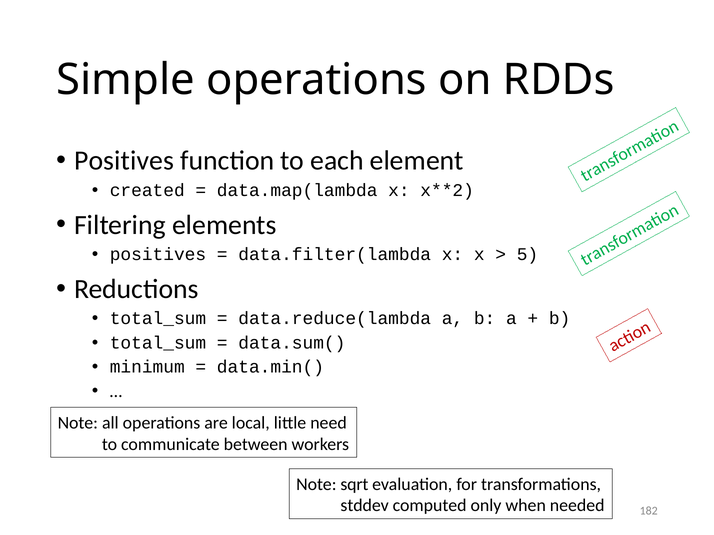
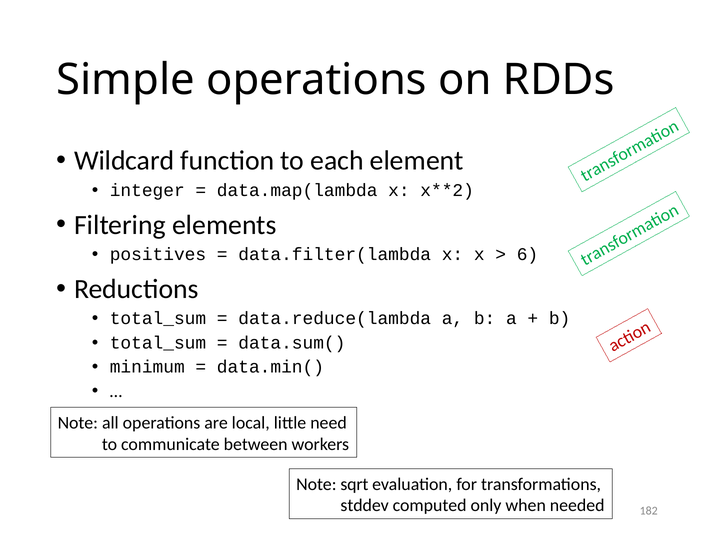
Positives at (124, 161): Positives -> Wildcard
created: created -> integer
5: 5 -> 6
